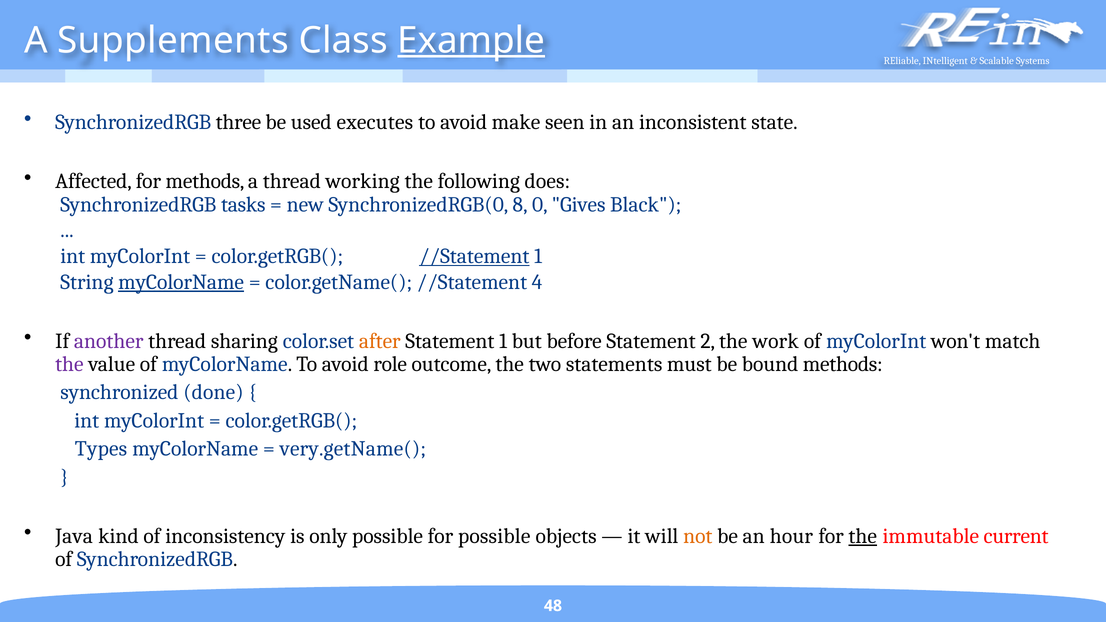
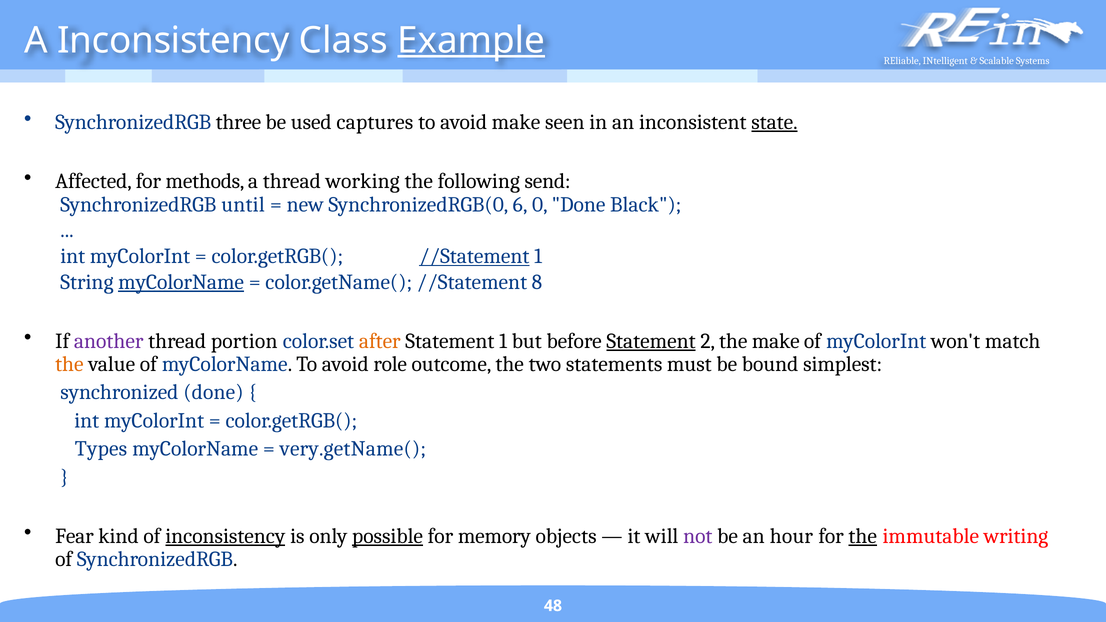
A Supplements: Supplements -> Inconsistency
executes: executes -> captures
state underline: none -> present
does: does -> send
tasks: tasks -> until
8: 8 -> 6
0 Gives: Gives -> Done
4: 4 -> 8
sharing: sharing -> portion
Statement at (651, 341) underline: none -> present
the work: work -> make
the at (69, 364) colour: purple -> orange
bound methods: methods -> simplest
Java: Java -> Fear
inconsistency at (225, 536) underline: none -> present
possible at (388, 536) underline: none -> present
for possible: possible -> memory
not colour: orange -> purple
current: current -> writing
